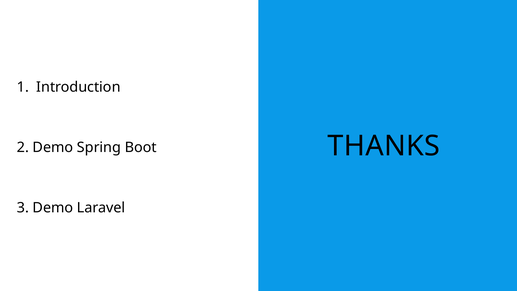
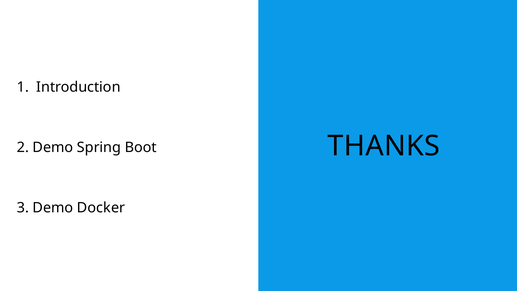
Laravel: Laravel -> Docker
